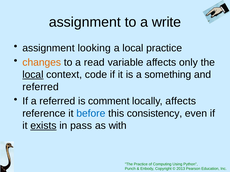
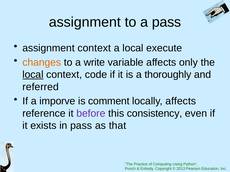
a write: write -> pass
assignment looking: looking -> context
local practice: practice -> execute
read: read -> write
something: something -> thoroughly
a referred: referred -> imporve
before colour: blue -> purple
exists underline: present -> none
with: with -> that
